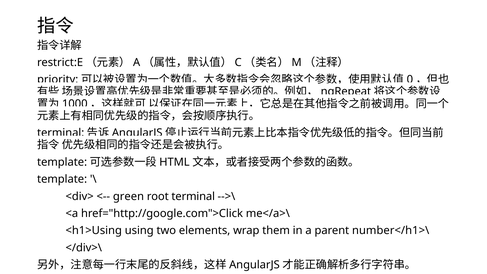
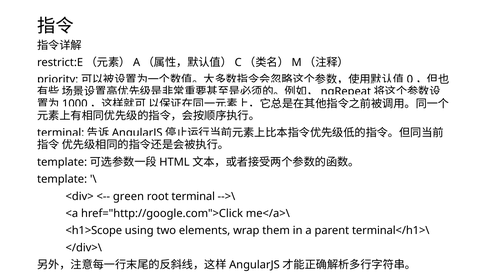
<h1>Using: <h1>Using -> <h1>Scope
number</h1>\: number</h1>\ -> terminal</h1>\
